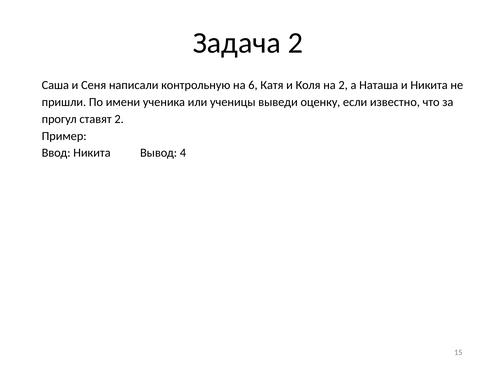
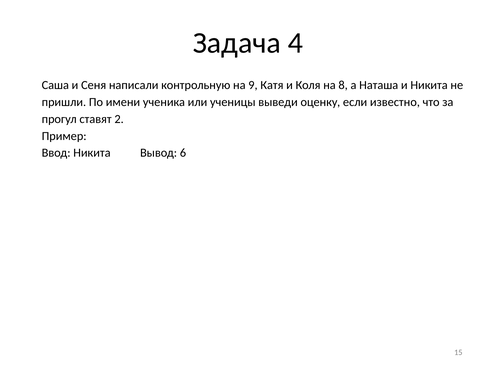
Задача 2: 2 -> 4
6: 6 -> 9
на 2: 2 -> 8
4: 4 -> 6
